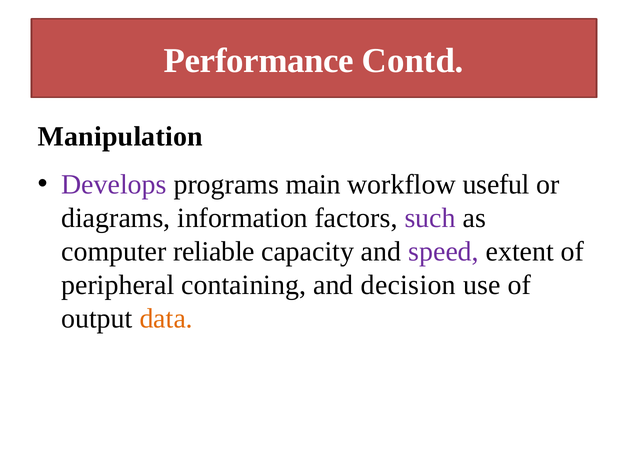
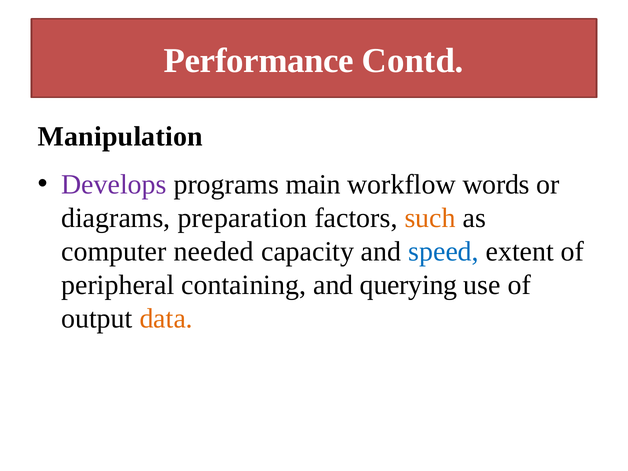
useful: useful -> words
information: information -> preparation
such colour: purple -> orange
reliable: reliable -> needed
speed colour: purple -> blue
decision: decision -> querying
